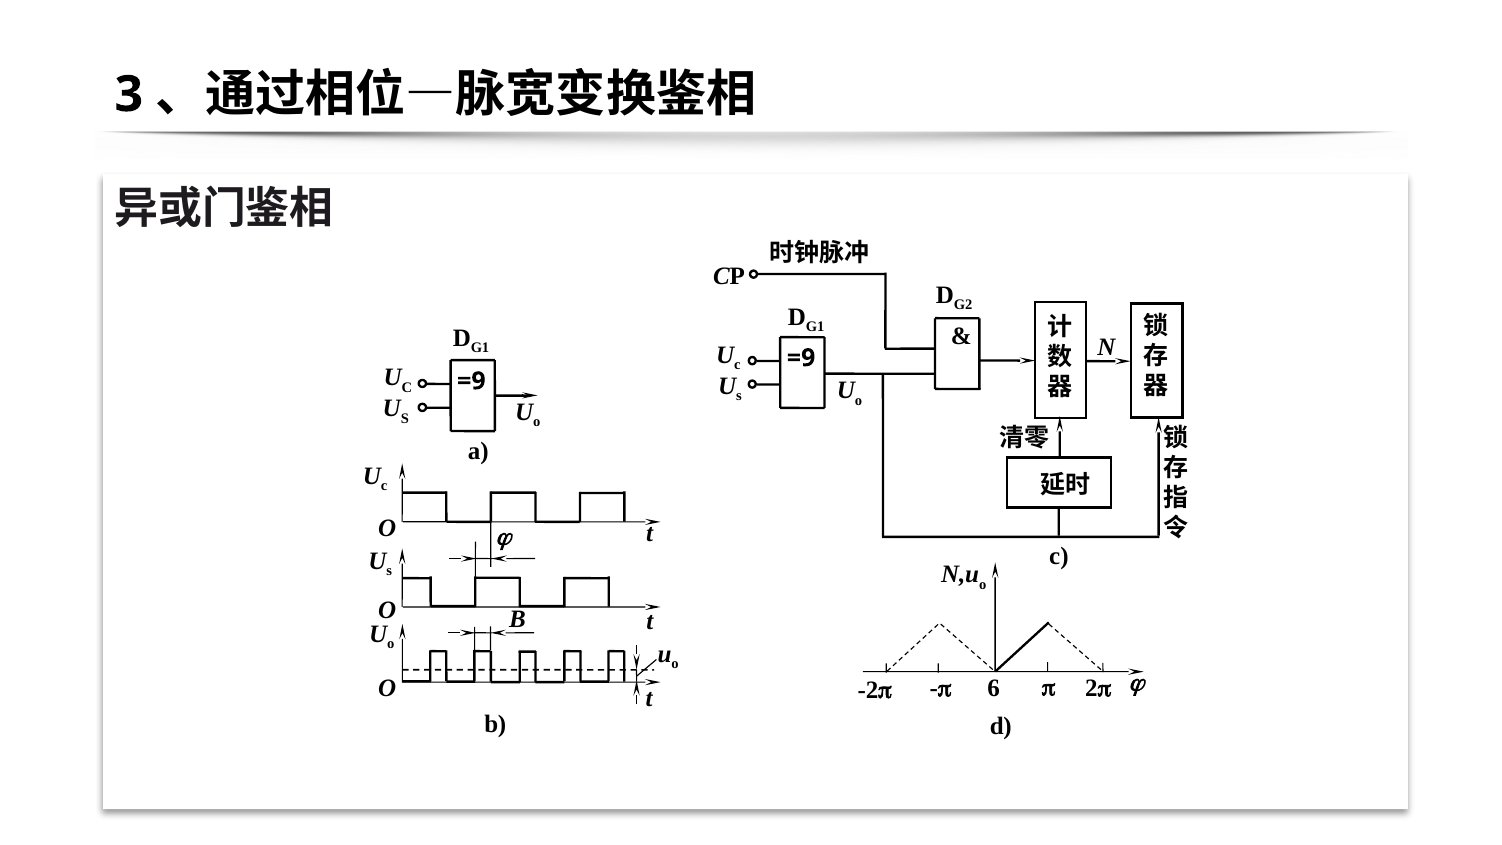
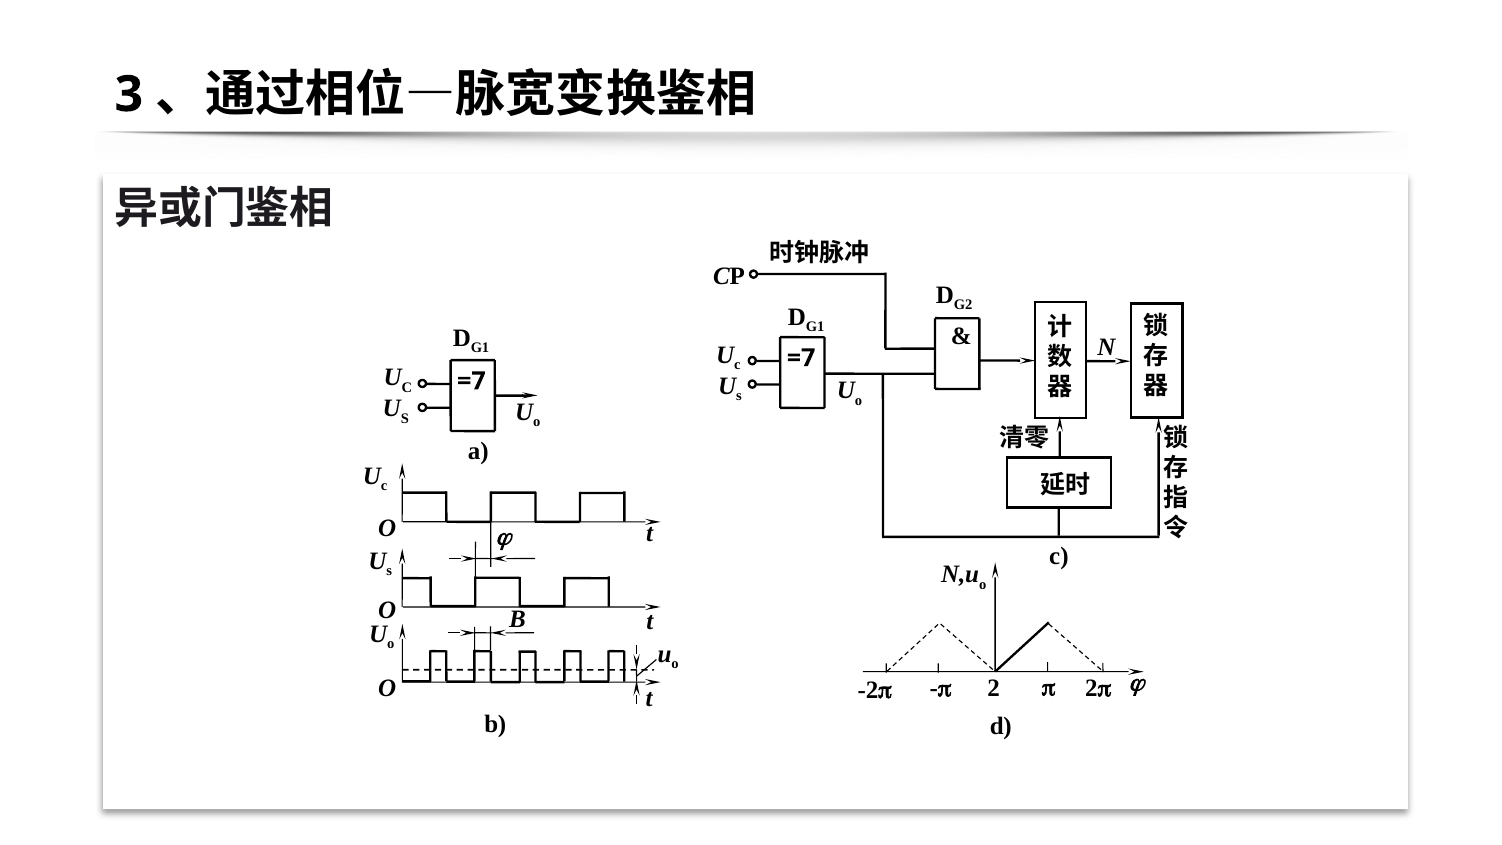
=9 at (801, 358): =9 -> =7
=9 at (471, 381): =9 -> =7
6: 6 -> 2
